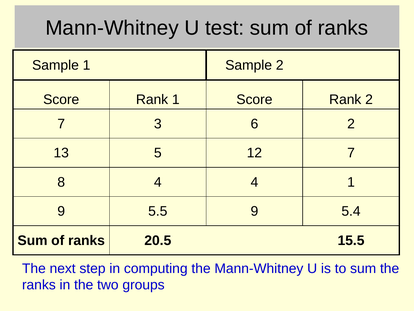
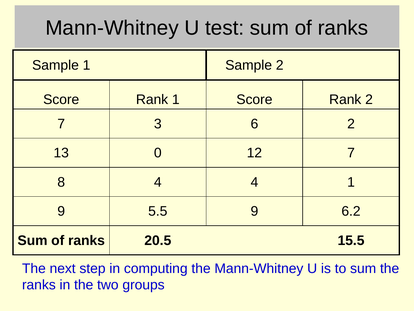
5: 5 -> 0
5.4: 5.4 -> 6.2
